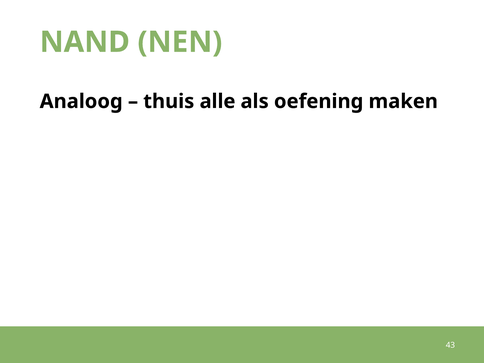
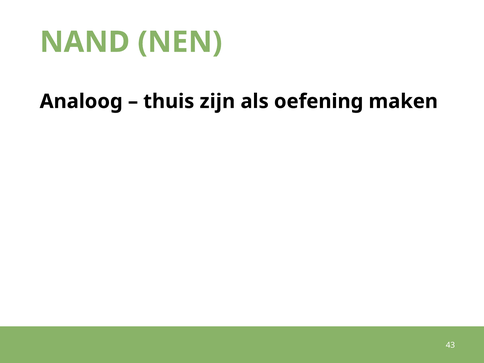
alle: alle -> zijn
